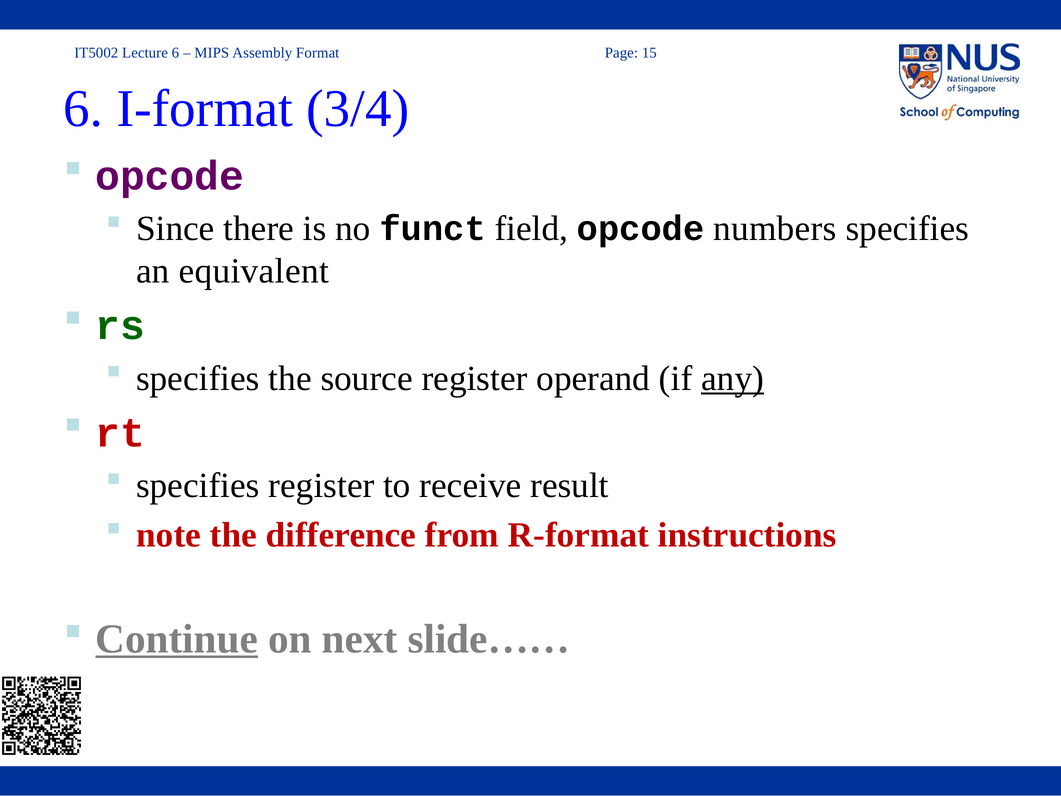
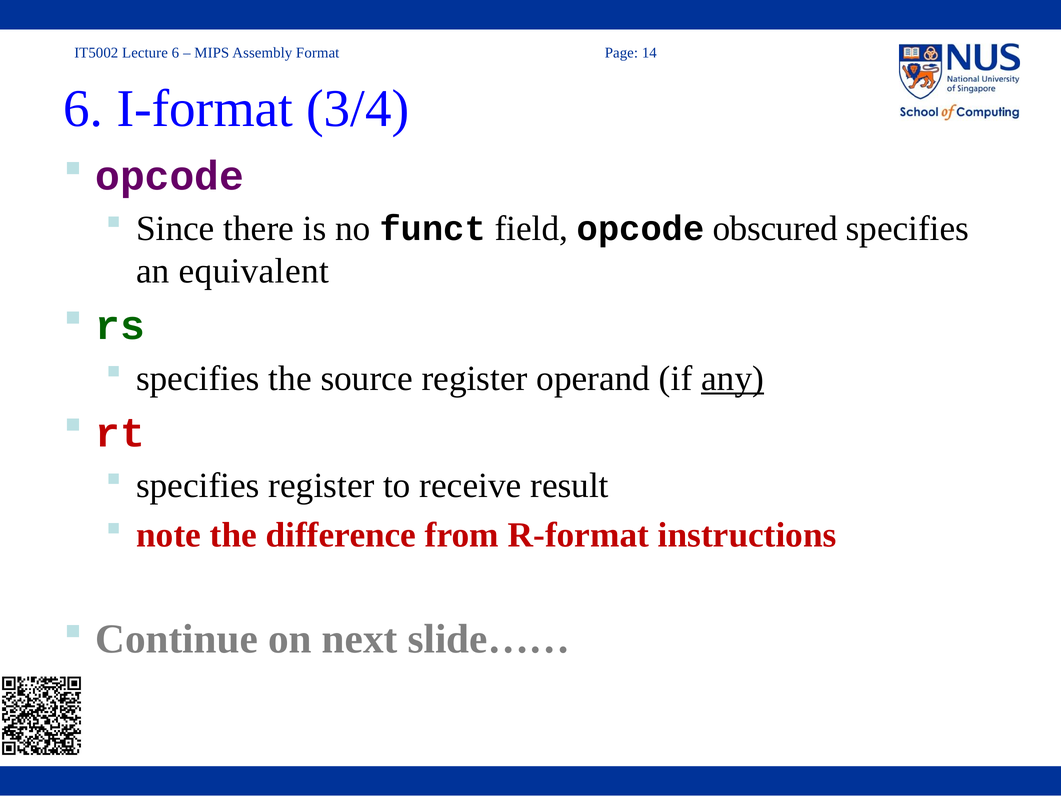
15: 15 -> 14
numbers: numbers -> obscured
Continue underline: present -> none
